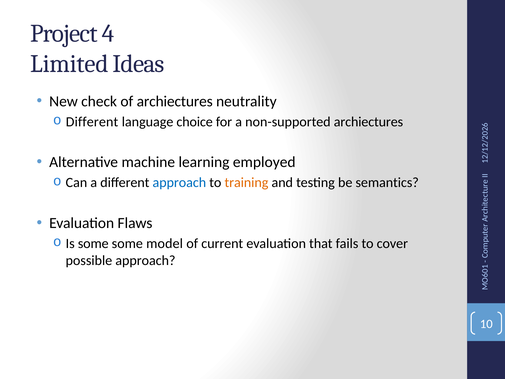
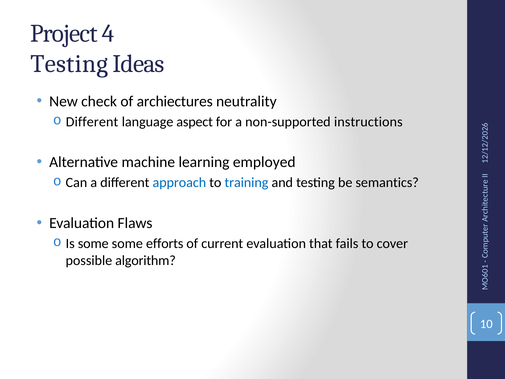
Limited at (69, 64): Limited -> Testing
choice: choice -> aspect
non-supported archiectures: archiectures -> instructions
training colour: orange -> blue
model: model -> efforts
possible approach: approach -> algorithm
